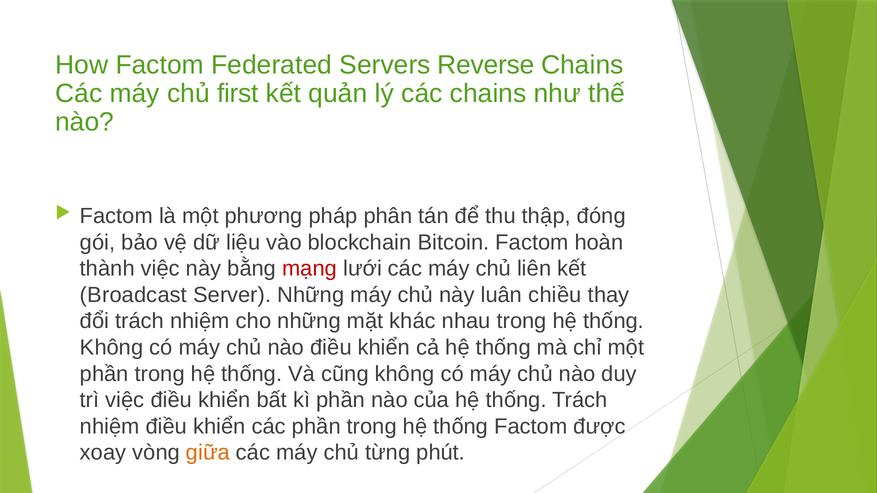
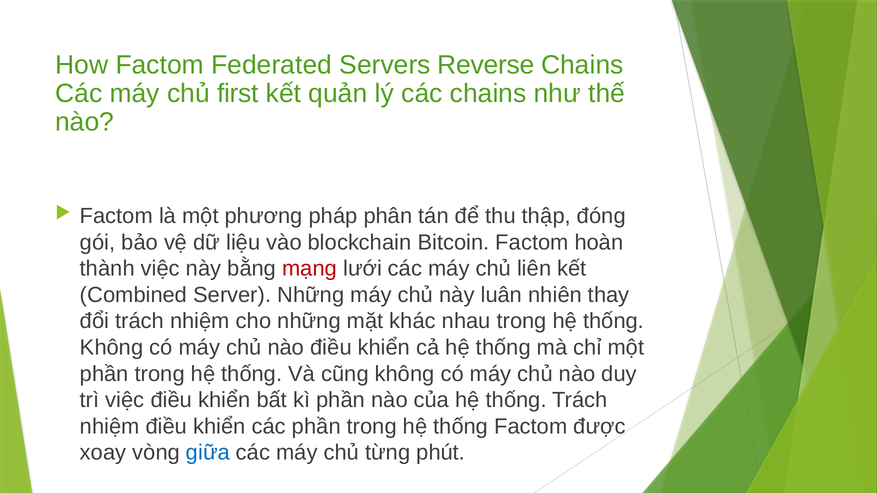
Broadcast: Broadcast -> Combined
chiều: chiều -> nhiên
giữa colour: orange -> blue
